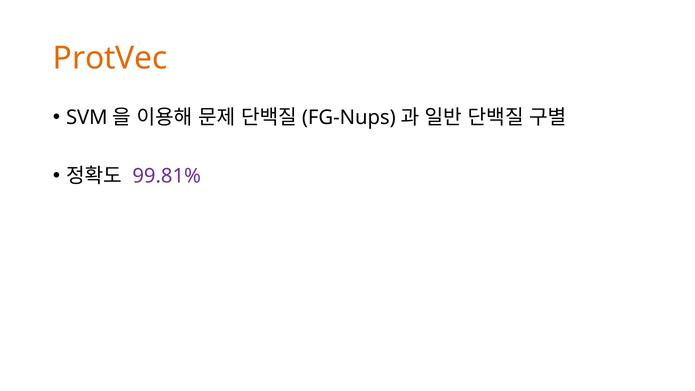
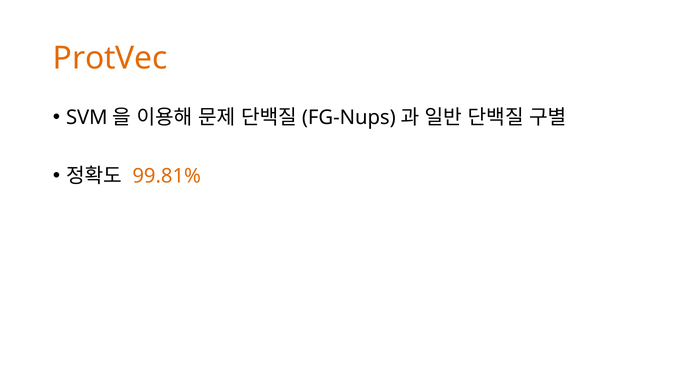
99.81% colour: purple -> orange
